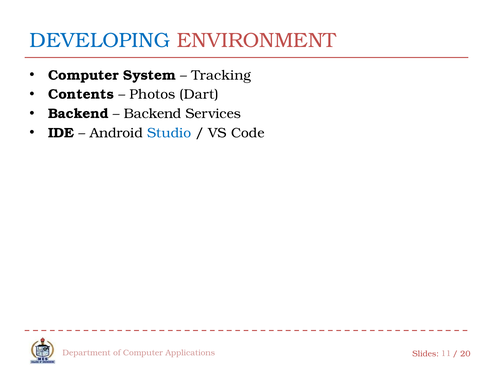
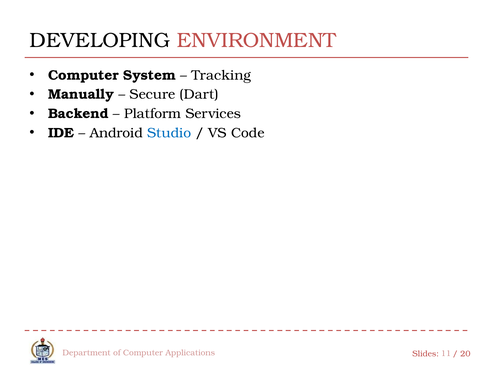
DEVELOPING colour: blue -> black
Contents: Contents -> Manually
Photos: Photos -> Secure
Backend at (153, 114): Backend -> Platform
